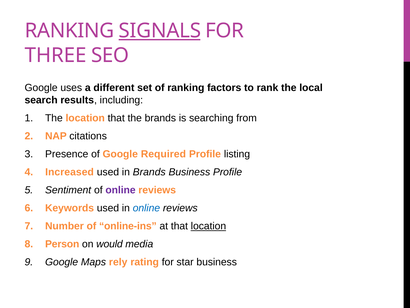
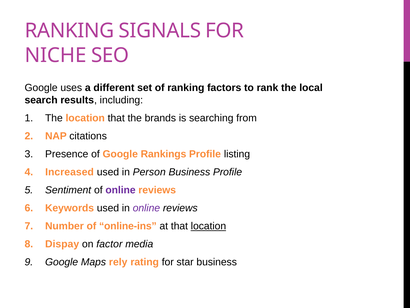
SIGNALS underline: present -> none
THREE: THREE -> NICHE
Required: Required -> Rankings
in Brands: Brands -> Person
online at (146, 208) colour: blue -> purple
Person: Person -> Dispay
would: would -> factor
